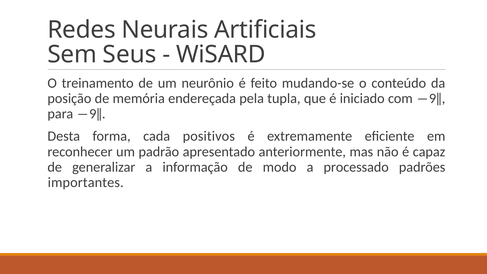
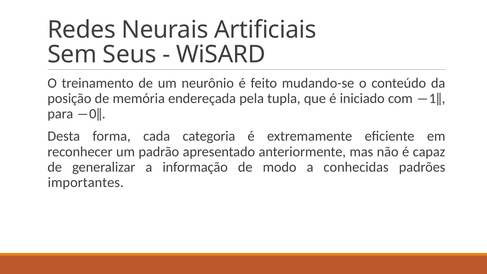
com ―9‖: ―9‖ -> ―1‖
para ―9‖: ―9‖ -> ―0‖
positivos: positivos -> categoria
processado: processado -> conhecidas
